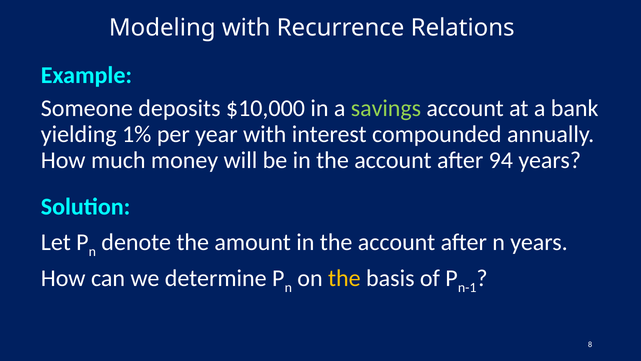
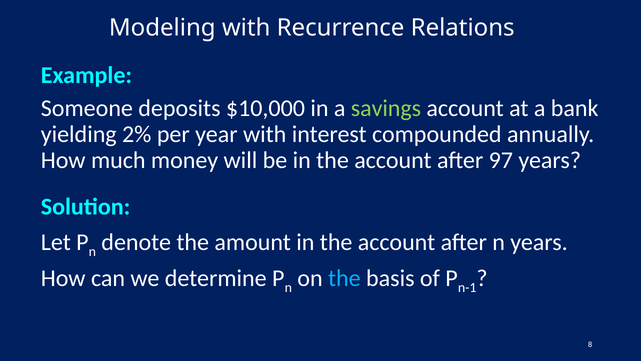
1%: 1% -> 2%
94: 94 -> 97
the at (344, 278) colour: yellow -> light blue
